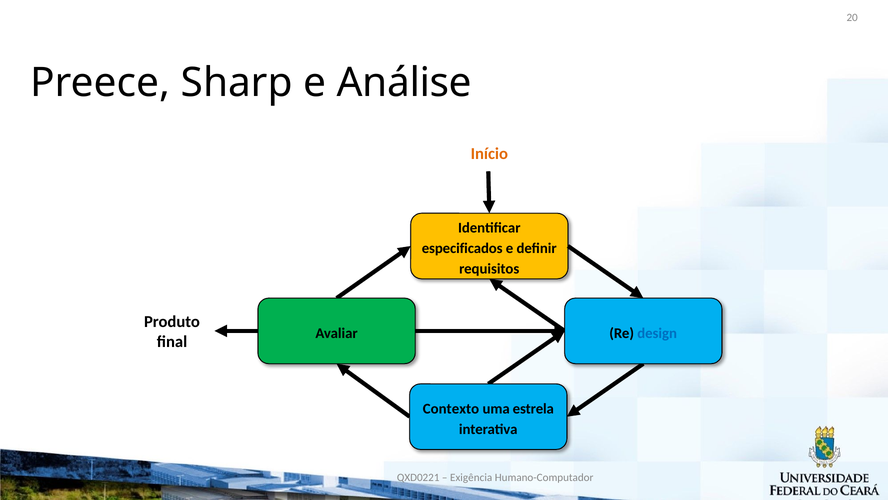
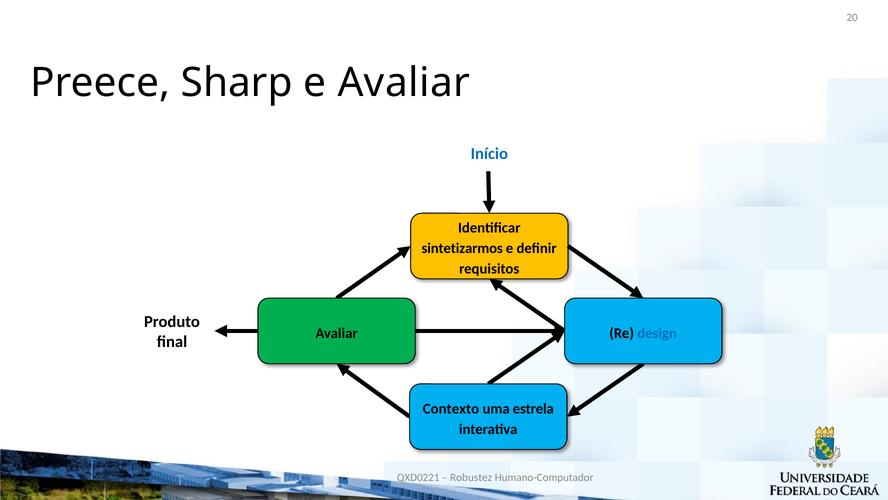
e Análise: Análise -> Avaliar
Início colour: orange -> blue
especificados: especificados -> sintetizarmos
Exigência: Exigência -> Robustez
